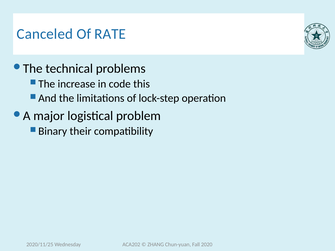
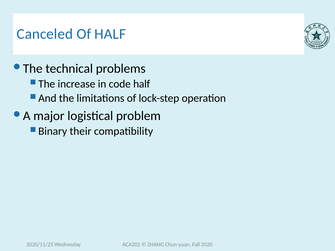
Of RATE: RATE -> HALF
code this: this -> half
